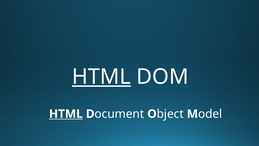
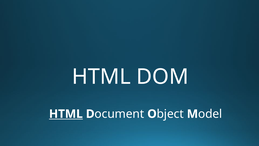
HTML at (101, 77) underline: present -> none
